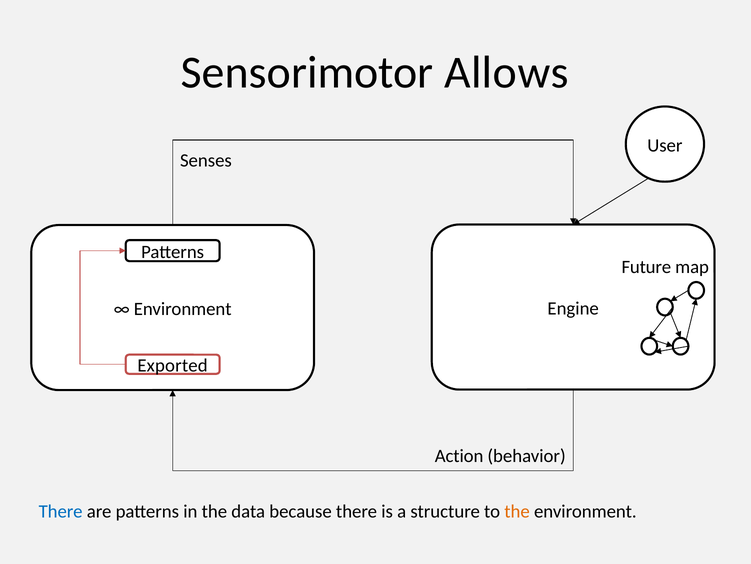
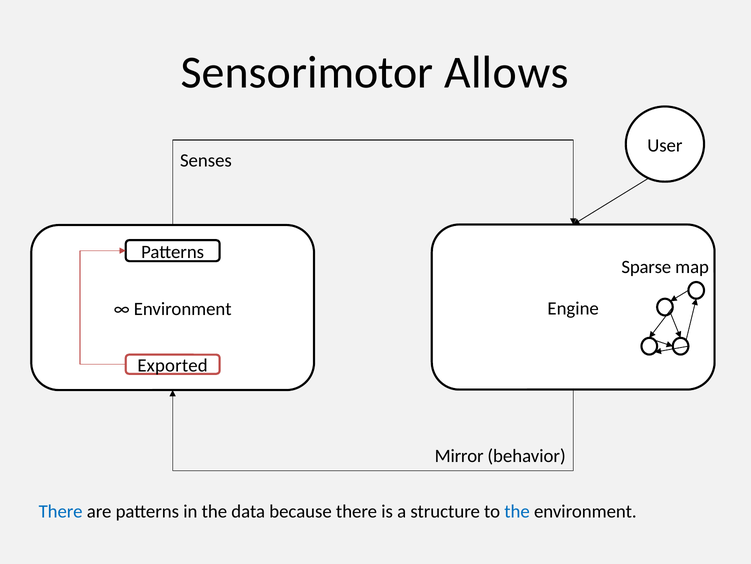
Future: Future -> Sparse
Action: Action -> Mirror
the at (517, 511) colour: orange -> blue
